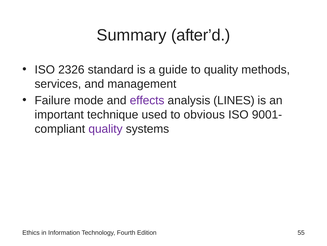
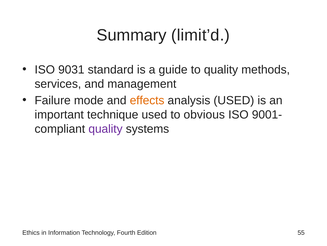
after’d: after’d -> limit’d
2326: 2326 -> 9031
effects colour: purple -> orange
analysis LINES: LINES -> USED
